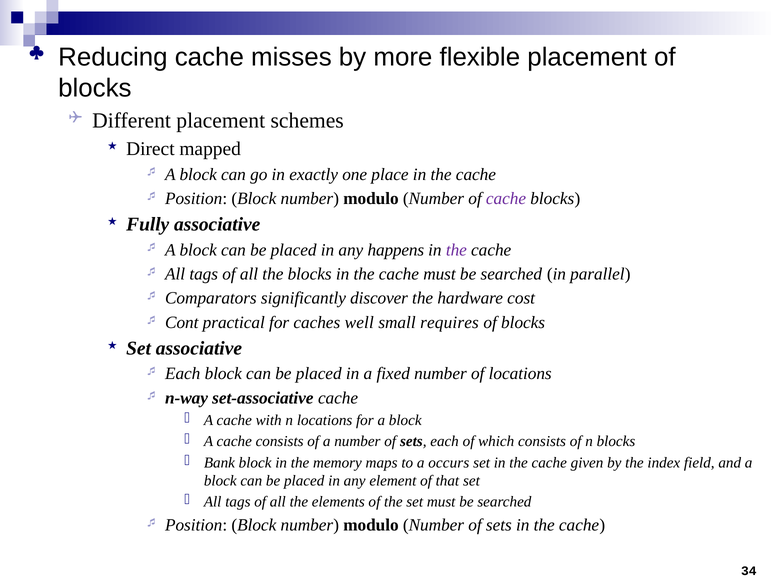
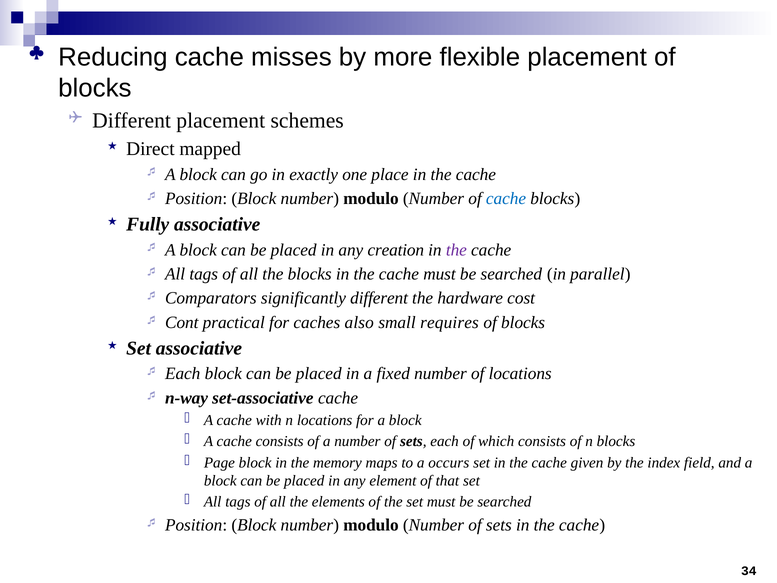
cache at (506, 198) colour: purple -> blue
happens: happens -> creation
significantly discover: discover -> different
well: well -> also
Bank: Bank -> Page
